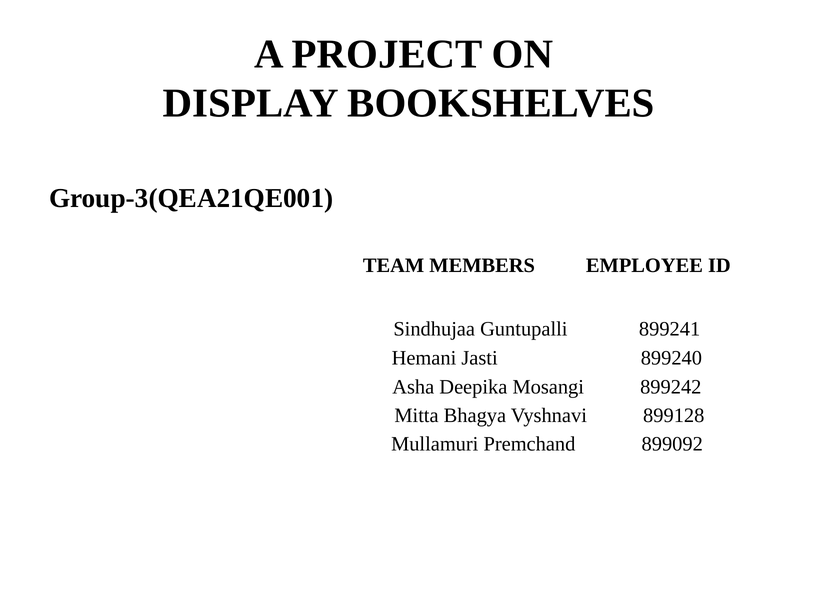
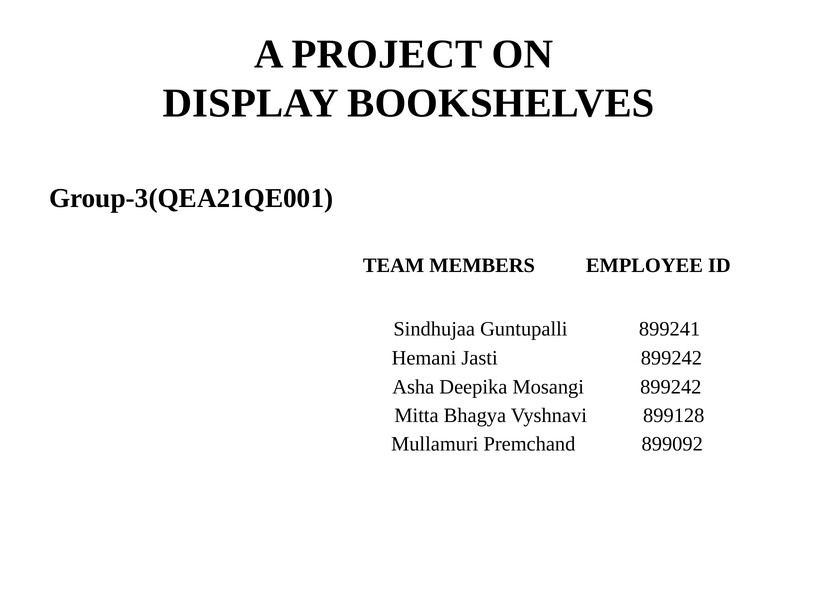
Jasti 899240: 899240 -> 899242
